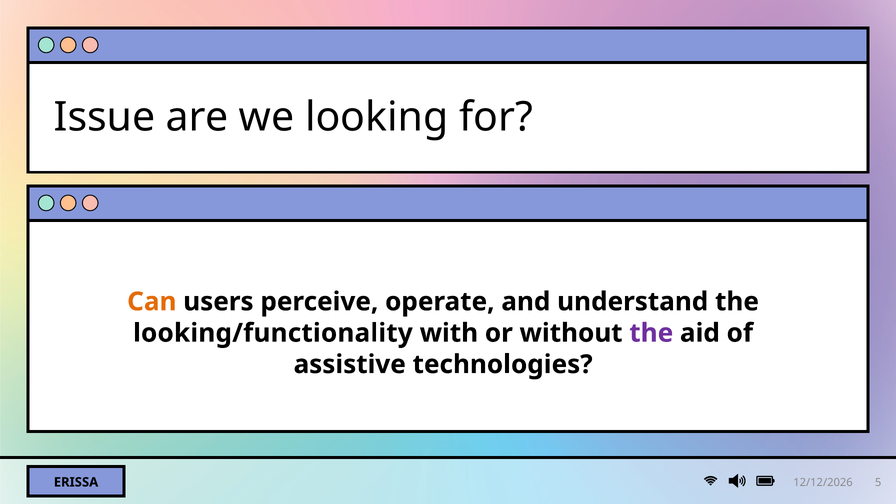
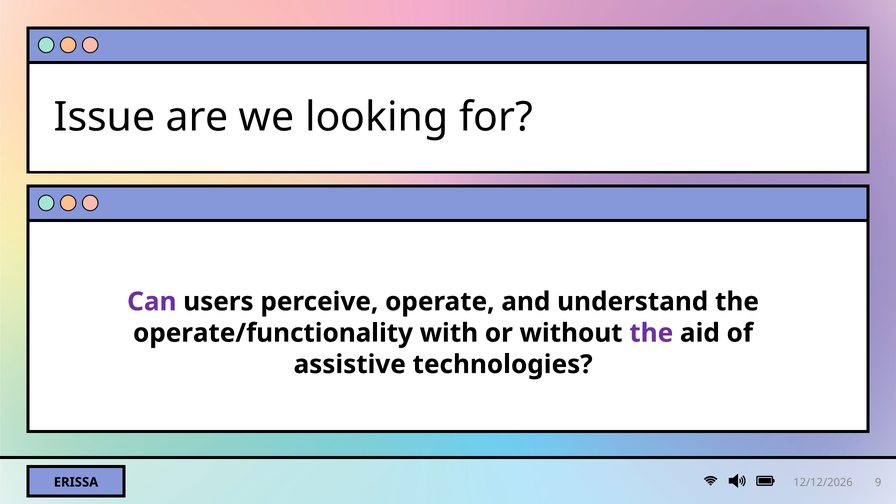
Can colour: orange -> purple
looking/functionality: looking/functionality -> operate/functionality
5: 5 -> 9
